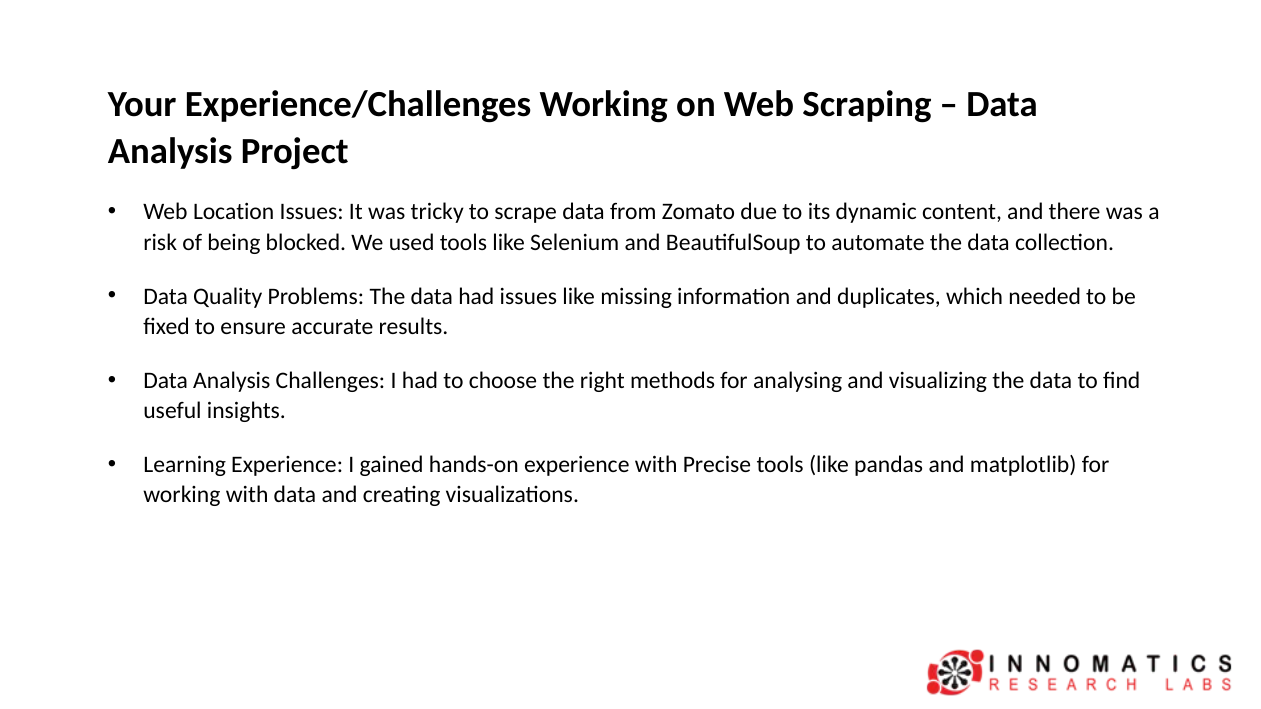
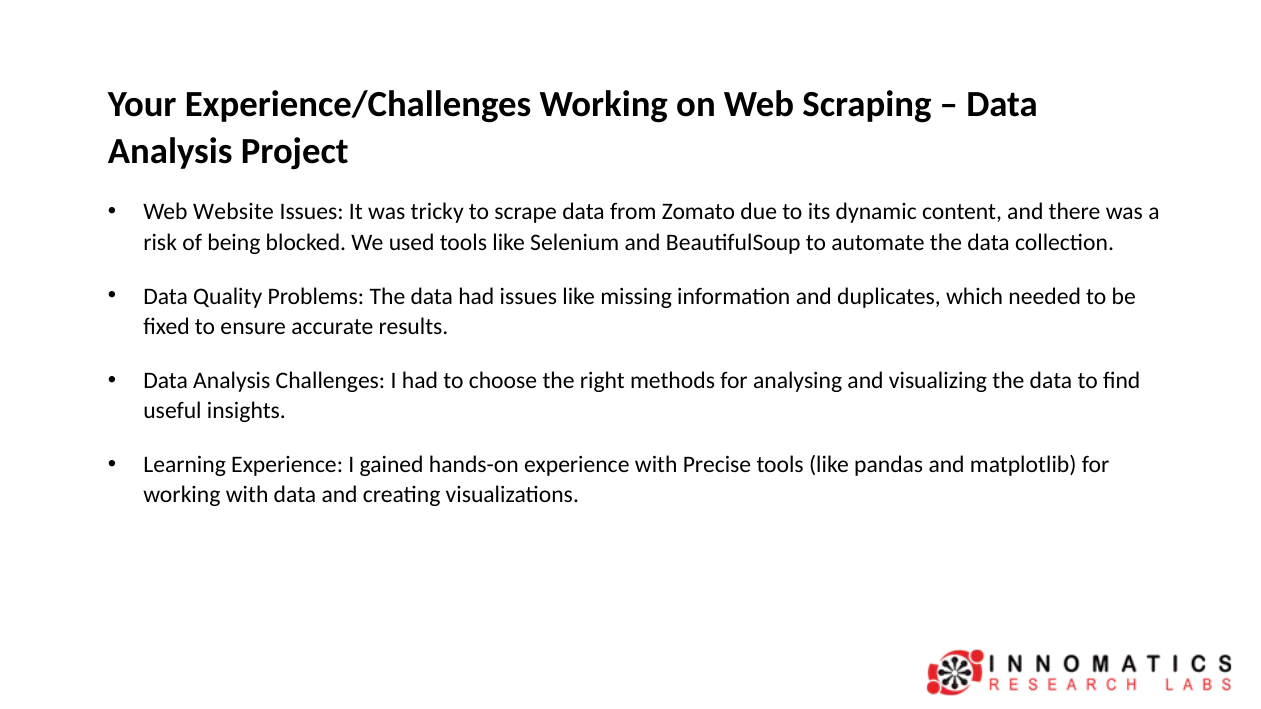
Location: Location -> Website
